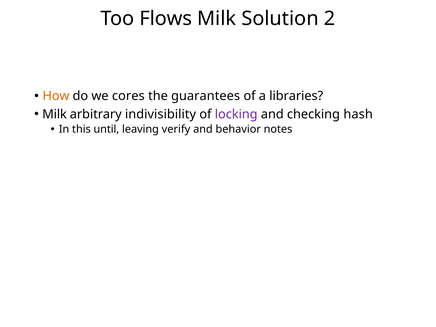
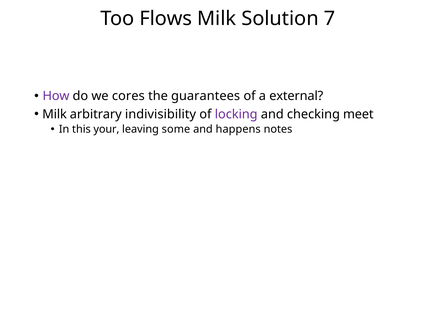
2: 2 -> 7
How colour: orange -> purple
libraries: libraries -> external
hash: hash -> meet
until: until -> your
verify: verify -> some
behavior: behavior -> happens
